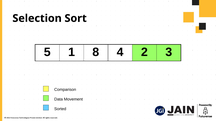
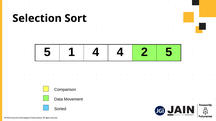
1 8: 8 -> 4
2 3: 3 -> 5
